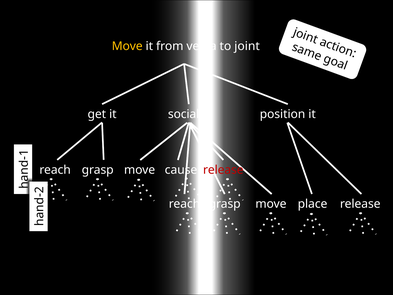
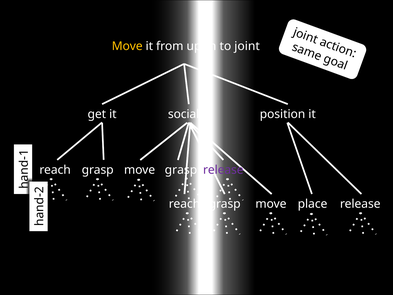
versa: versa -> upon
release at (223, 170) colour: red -> purple
move cause: cause -> grasp
